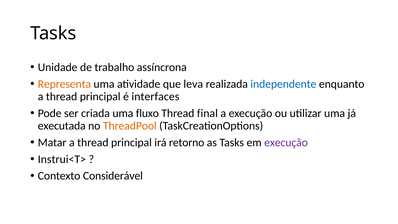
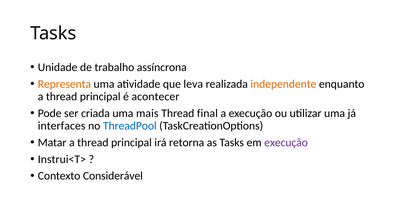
independente colour: blue -> orange
interfaces: interfaces -> acontecer
fluxo: fluxo -> mais
executada: executada -> interfaces
ThreadPool colour: orange -> blue
retorno: retorno -> retorna
